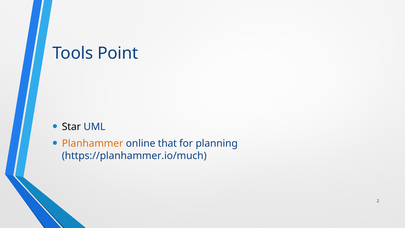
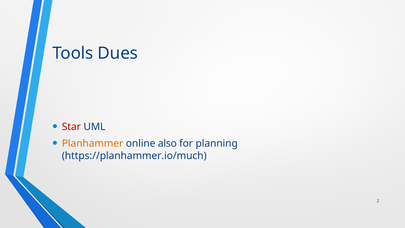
Point: Point -> Dues
Star colour: black -> red
that: that -> also
